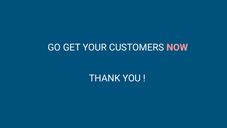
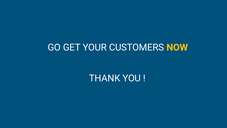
NOW colour: pink -> yellow
